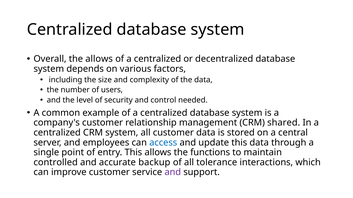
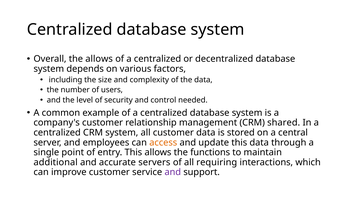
access colour: blue -> orange
controlled: controlled -> additional
backup: backup -> servers
tolerance: tolerance -> requiring
